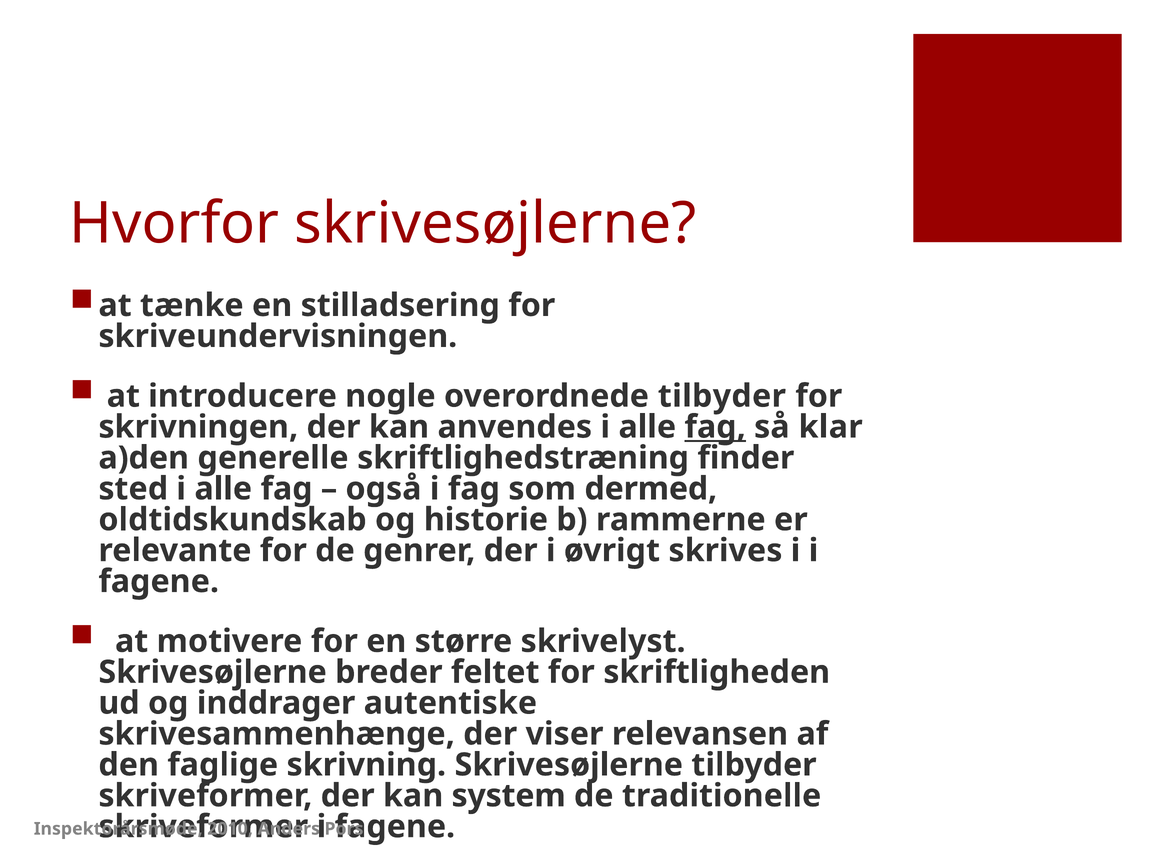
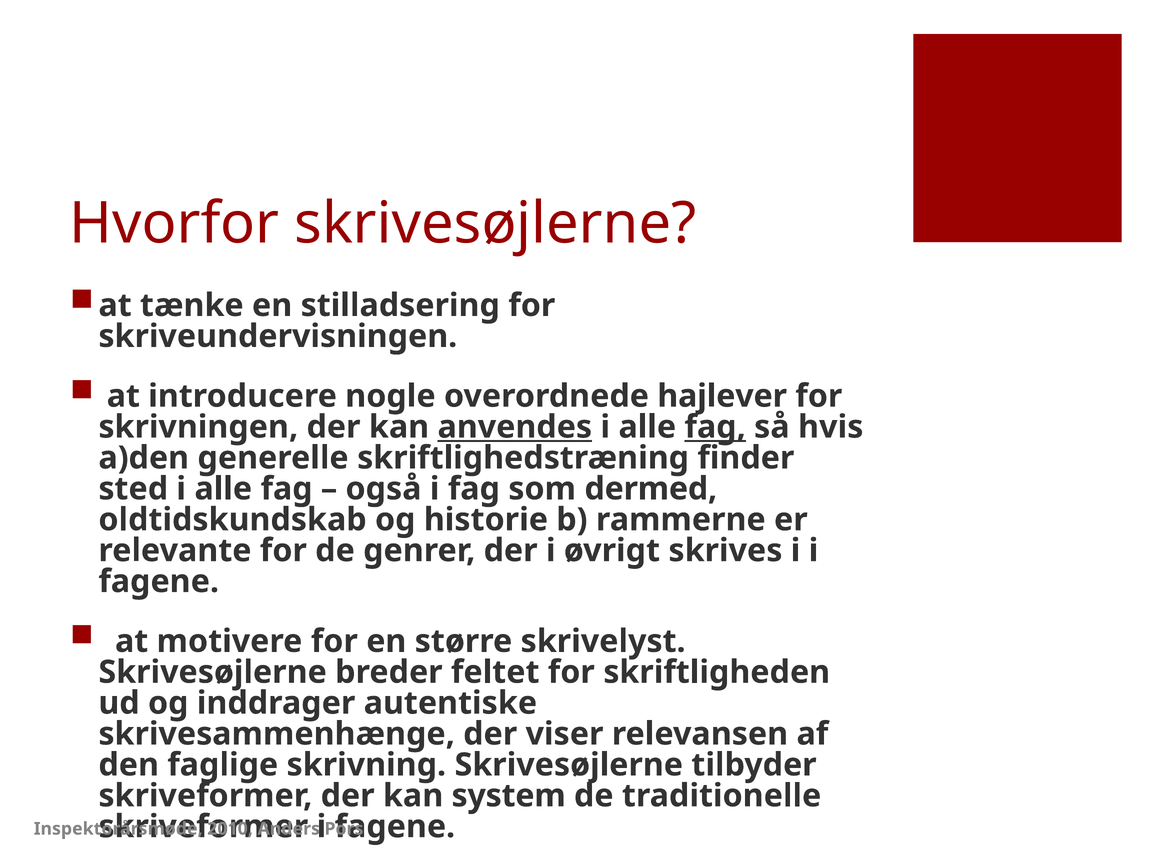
overordnede tilbyder: tilbyder -> hajlever
anvendes underline: none -> present
klar: klar -> hvis
